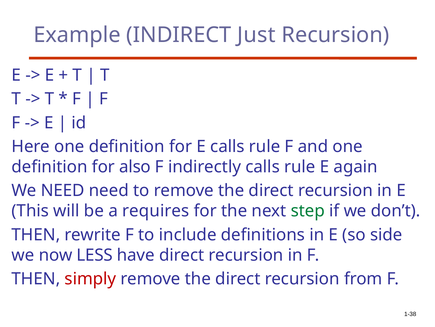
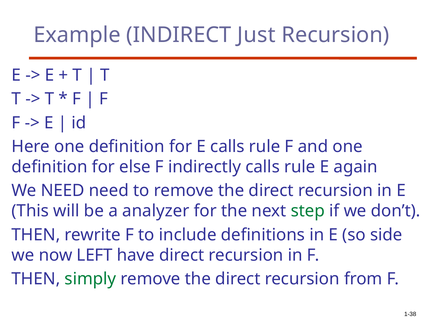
also: also -> else
requires: requires -> analyzer
LESS: LESS -> LEFT
simply colour: red -> green
